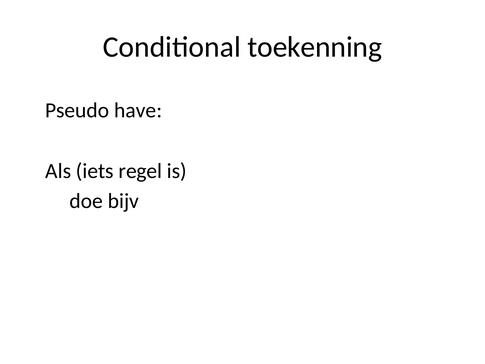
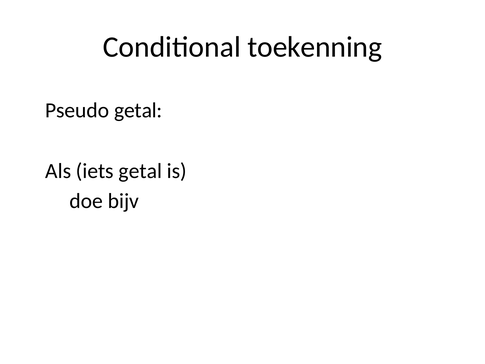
Pseudo have: have -> getal
iets regel: regel -> getal
